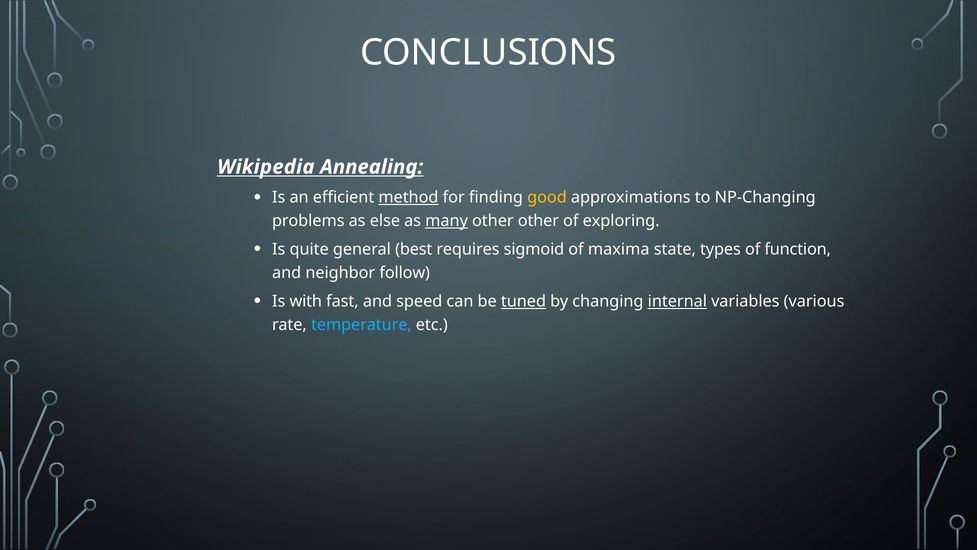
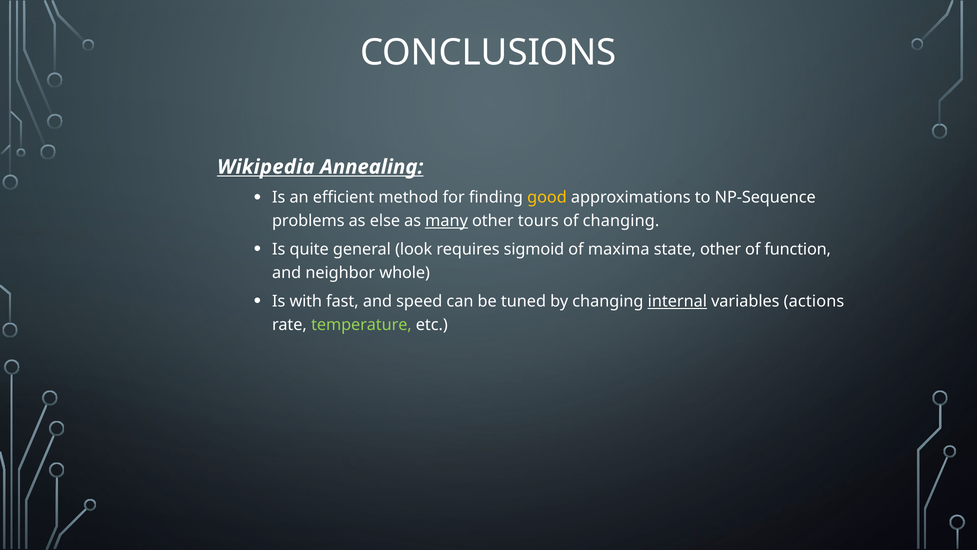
method underline: present -> none
NP-Changing: NP-Changing -> NP-Sequence
other other: other -> tours
of exploring: exploring -> changing
best: best -> look
state types: types -> other
follow: follow -> whole
tuned underline: present -> none
various: various -> actions
temperature colour: light blue -> light green
